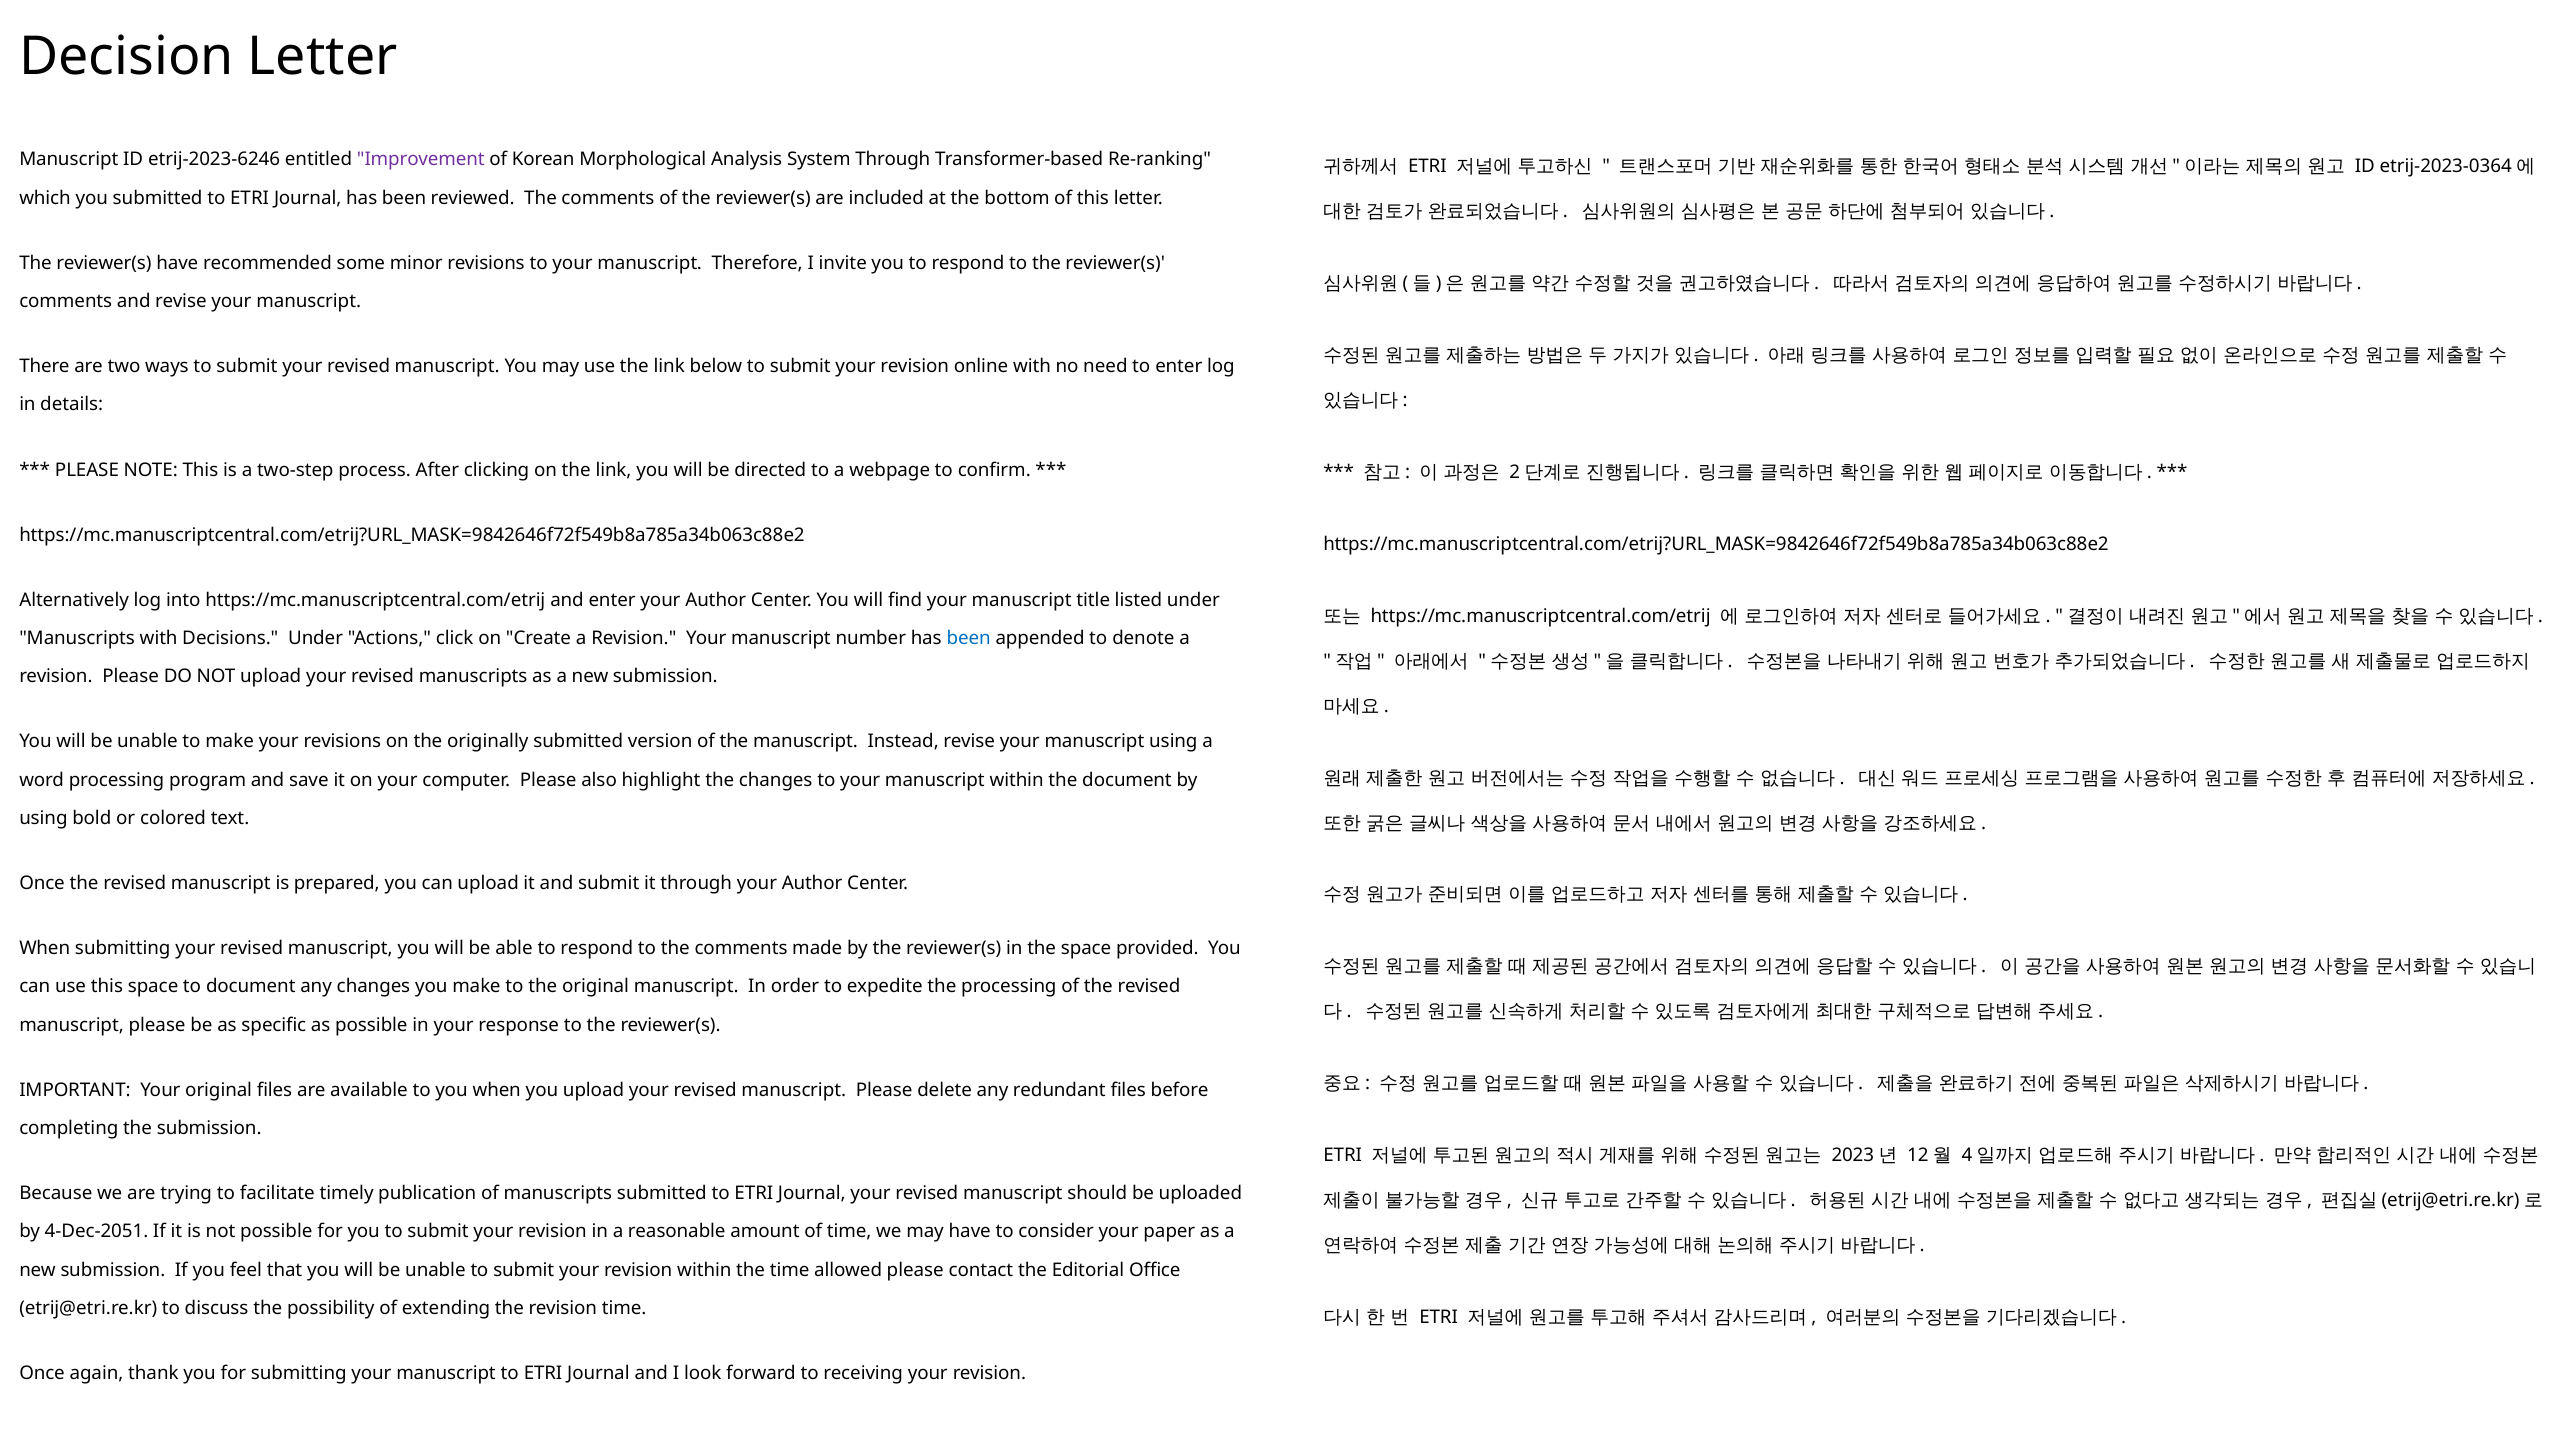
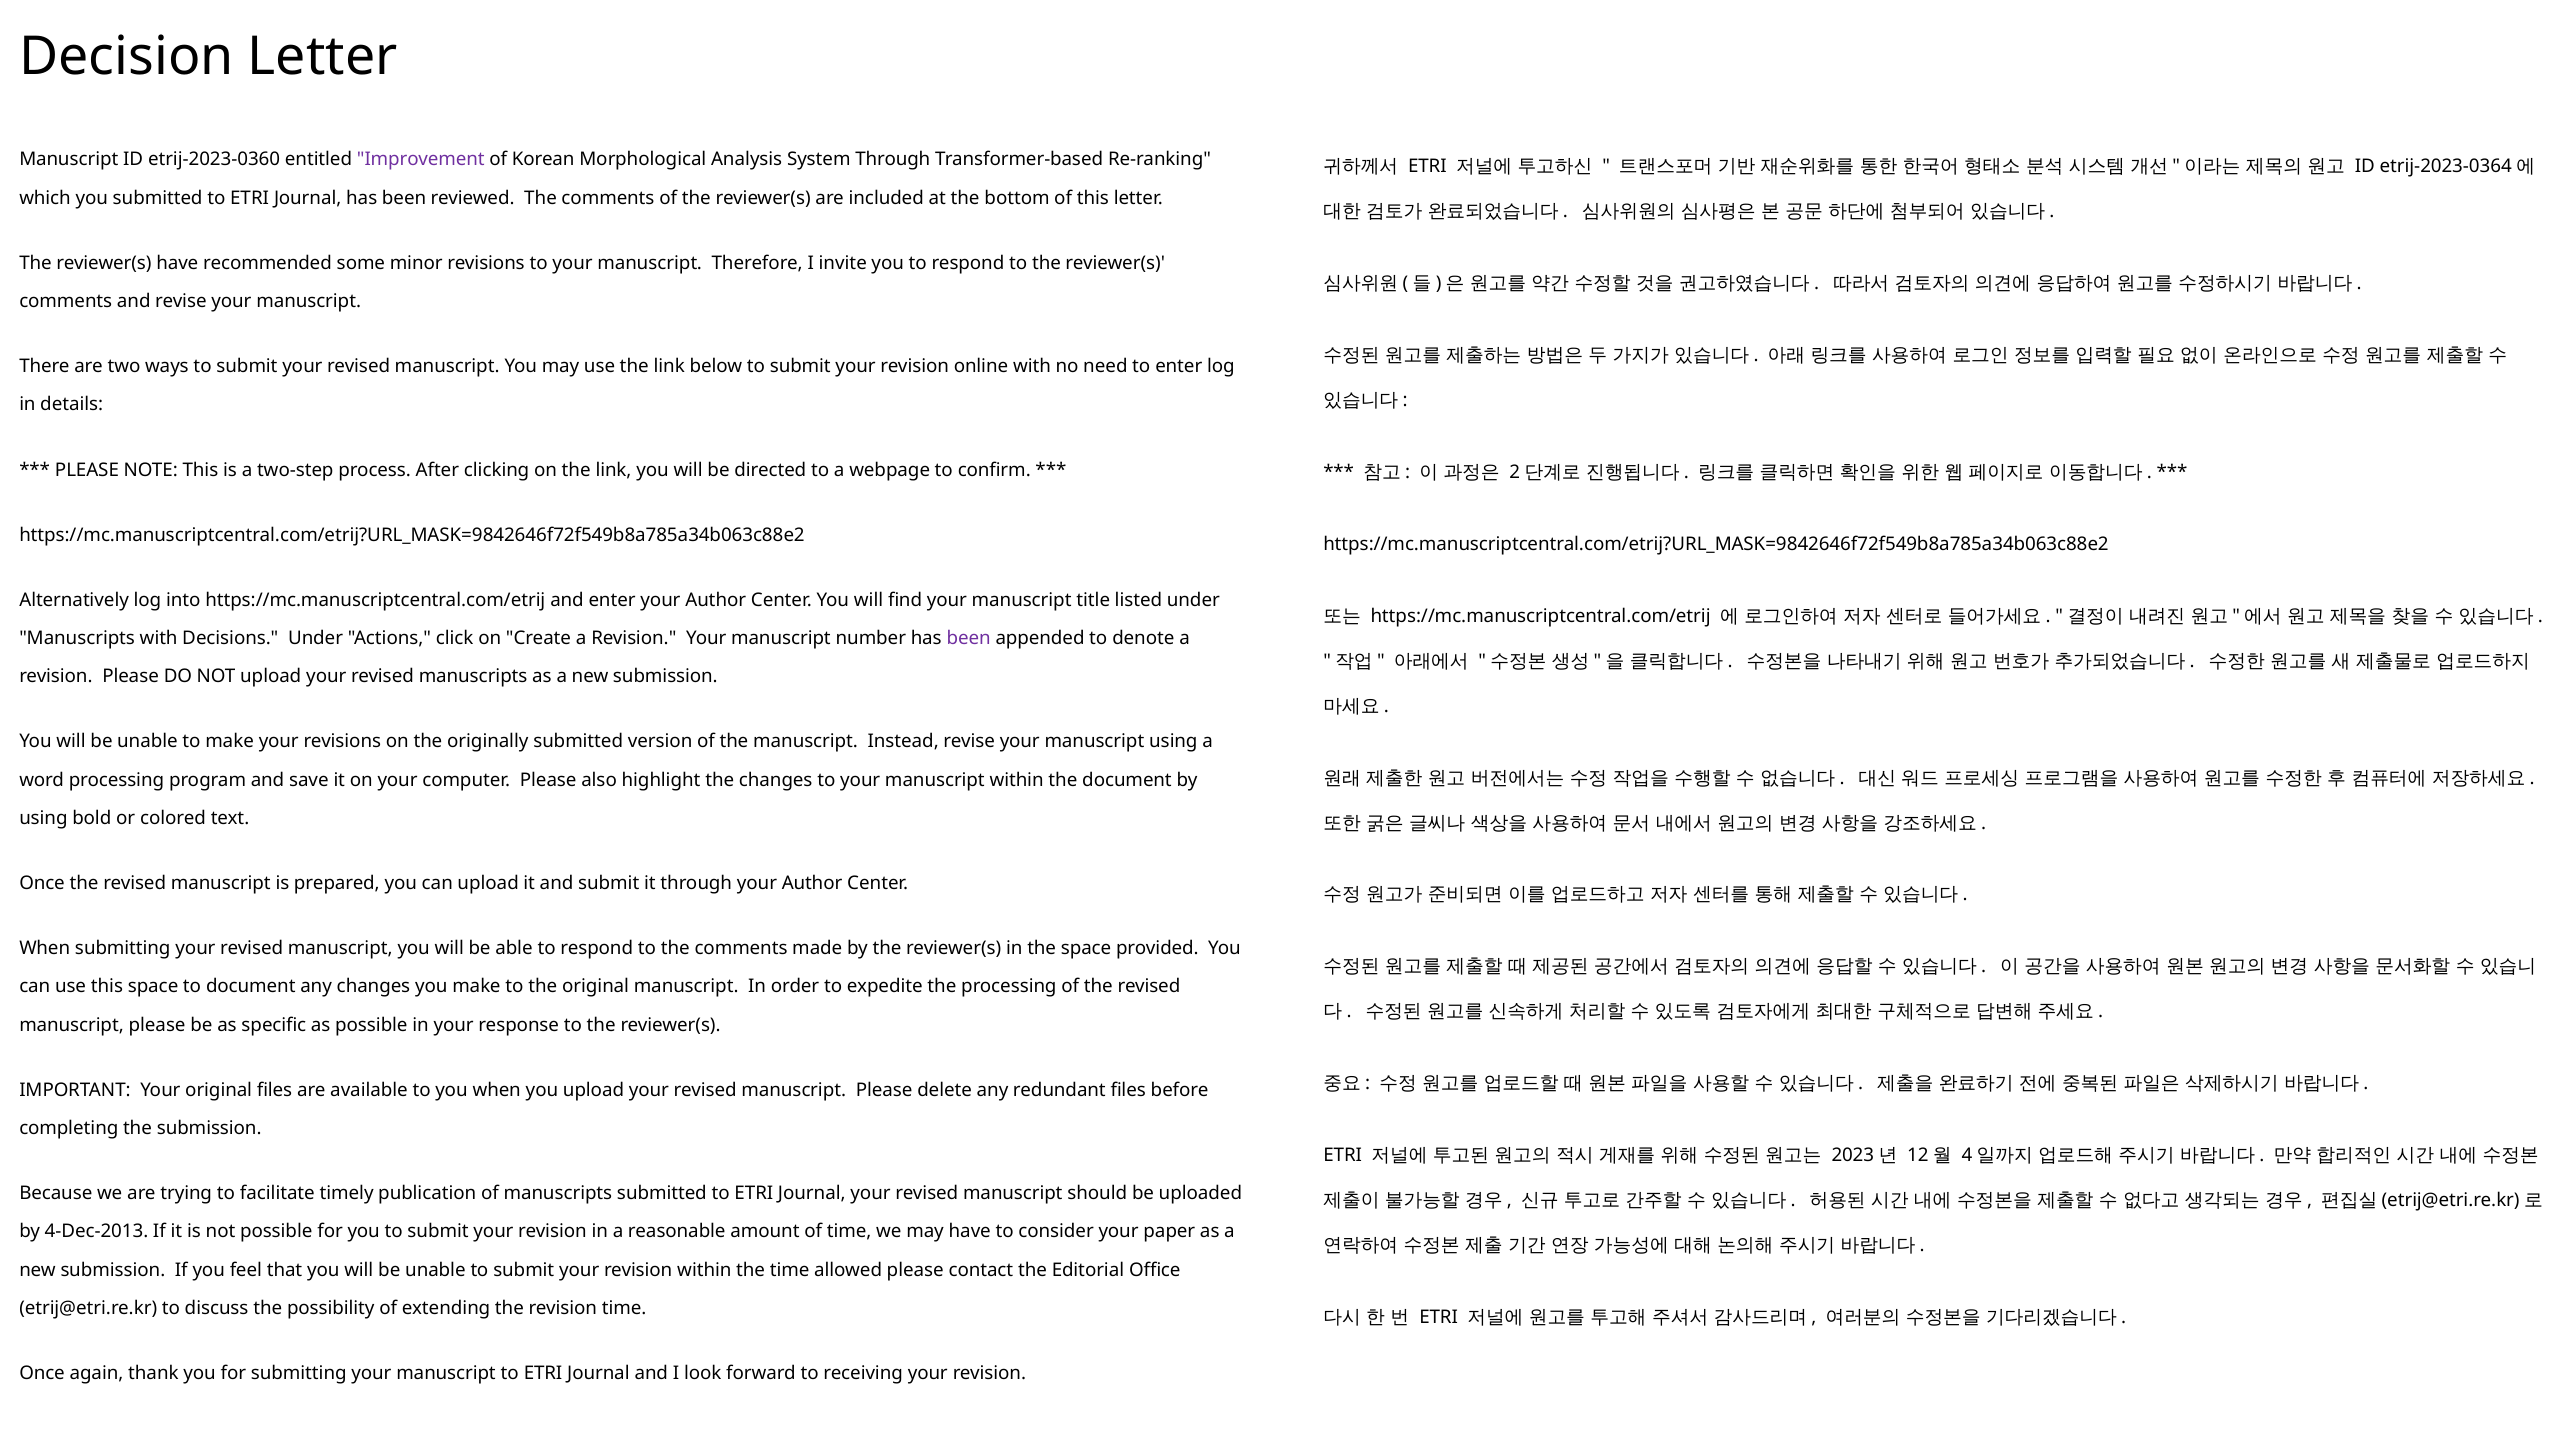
etrij-2023-6246: etrij-2023-6246 -> etrij-2023-0360
been at (969, 638) colour: blue -> purple
4-Dec-2051: 4-Dec-2051 -> 4-Dec-2013
